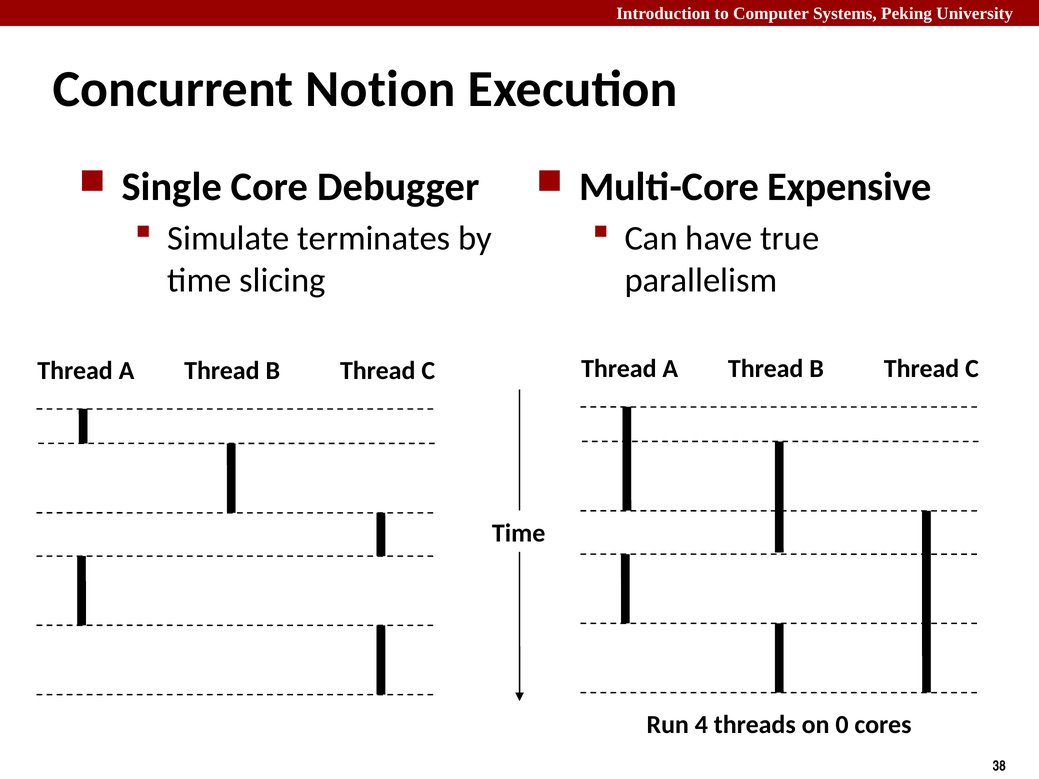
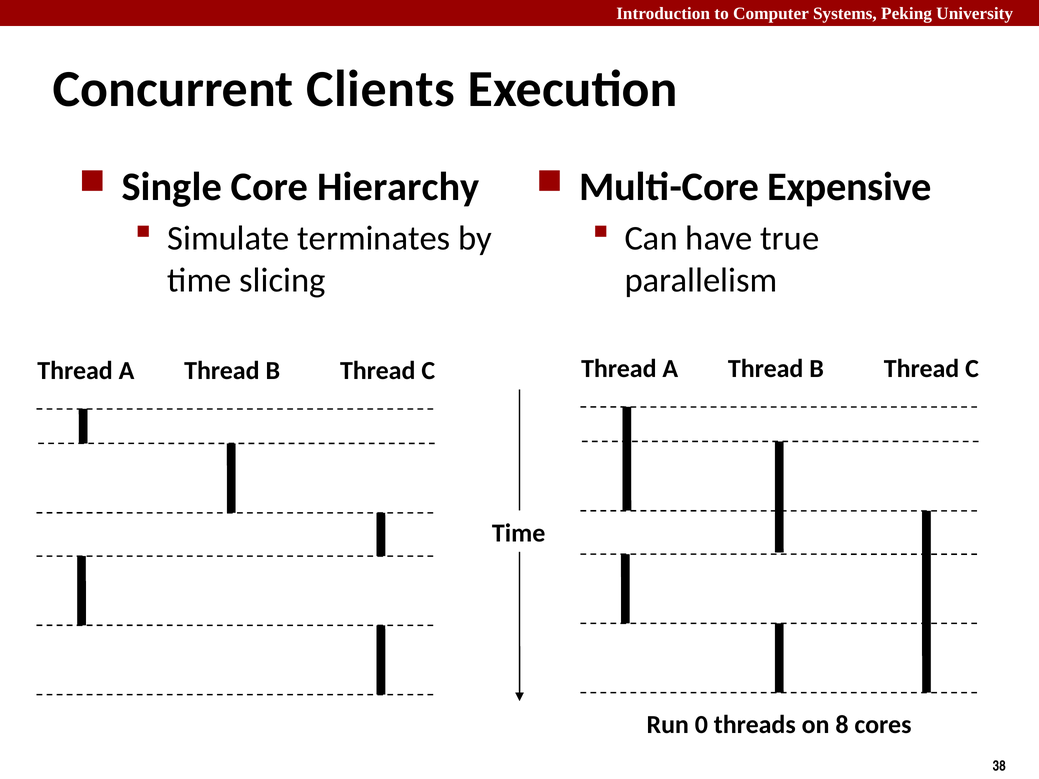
Notion: Notion -> Clients
Debugger: Debugger -> Hierarchy
4: 4 -> 0
0: 0 -> 8
